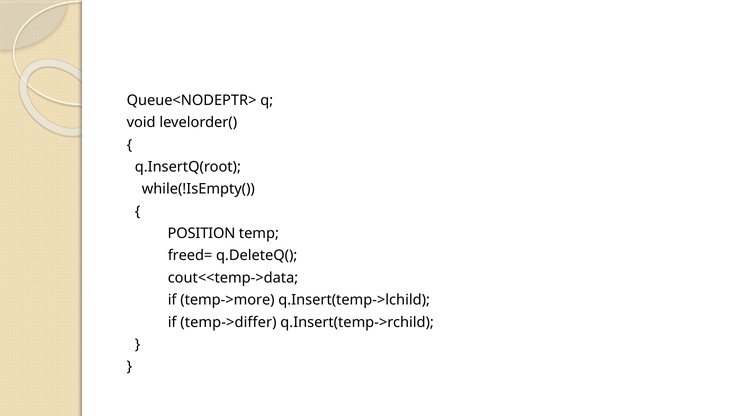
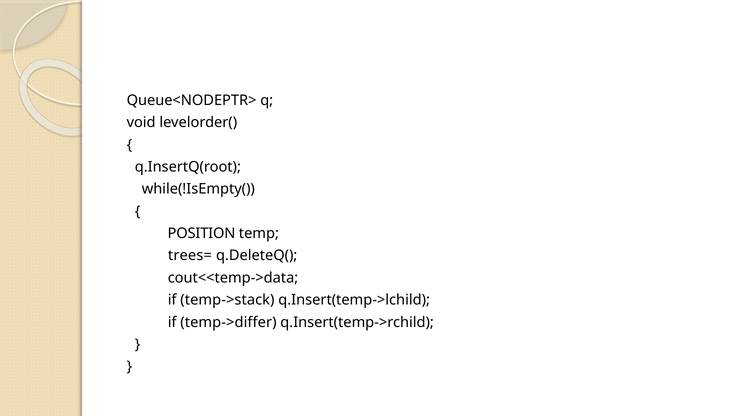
freed=: freed= -> trees=
temp->more: temp->more -> temp->stack
